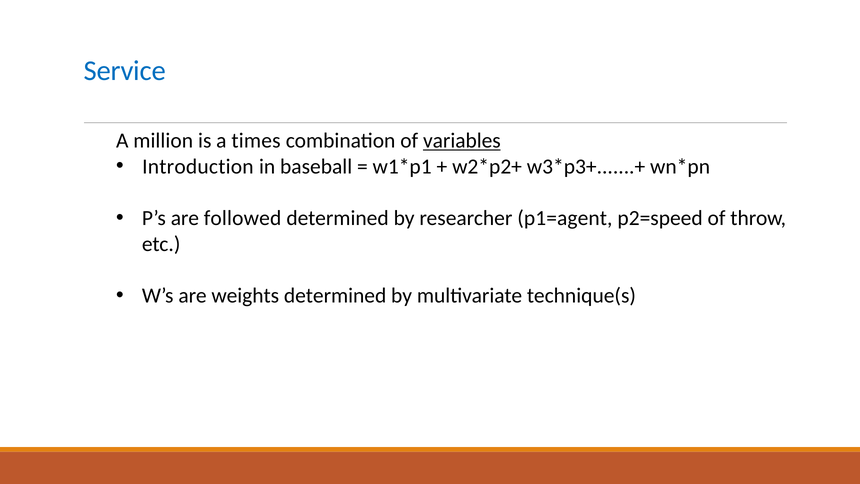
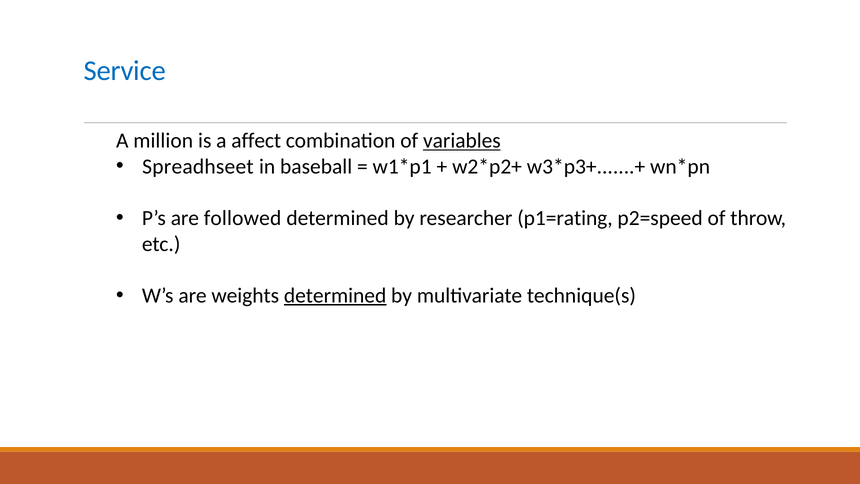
times: times -> affect
Introduction: Introduction -> Spreadhseet
p1=agent: p1=agent -> p1=rating
determined at (335, 295) underline: none -> present
